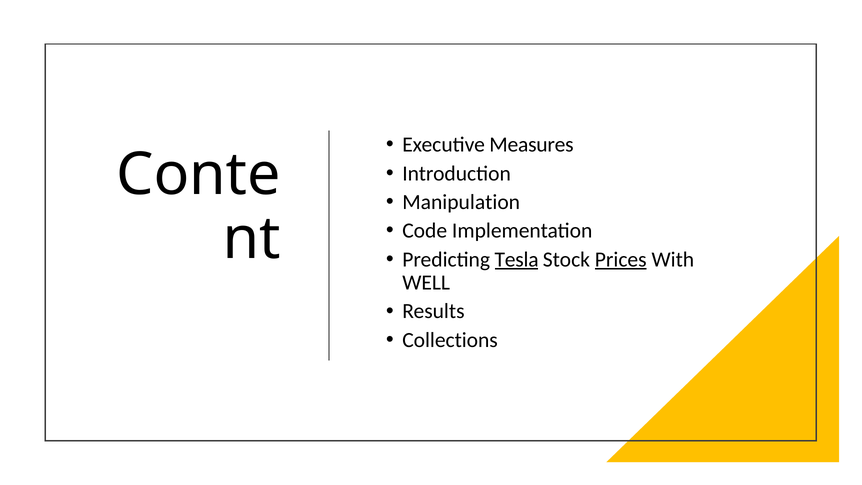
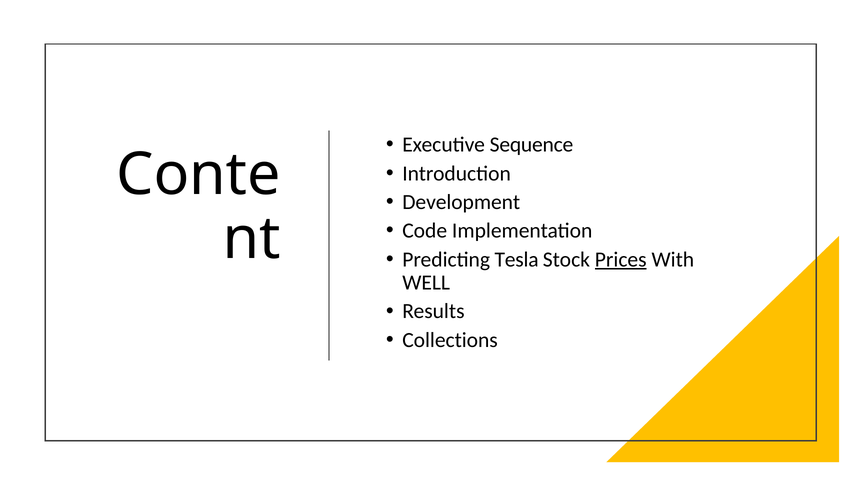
Measures: Measures -> Sequence
Manipulation: Manipulation -> Development
Tesla underline: present -> none
